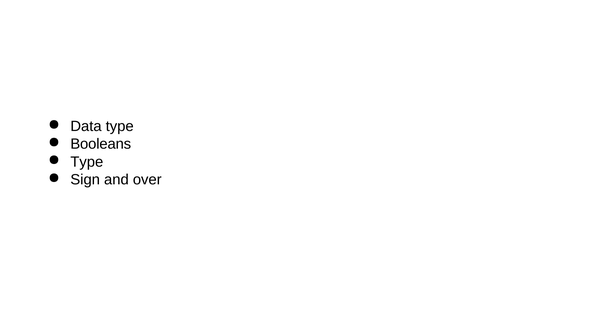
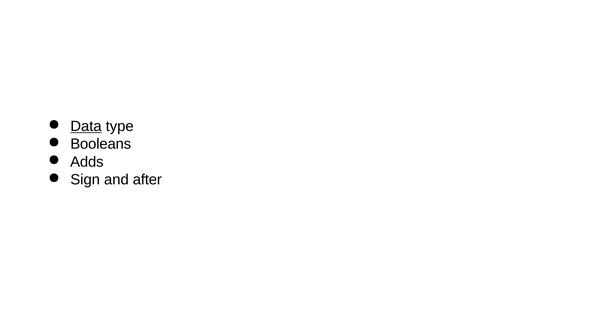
Data underline: none -> present
Type at (87, 162): Type -> Adds
over: over -> after
